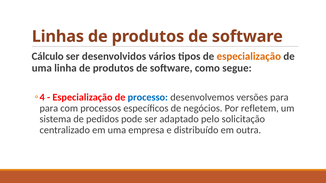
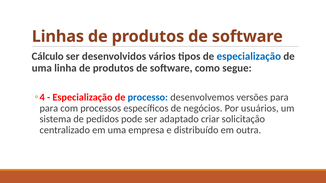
especialização at (249, 56) colour: orange -> blue
refletem: refletem -> usuários
pelo: pelo -> criar
